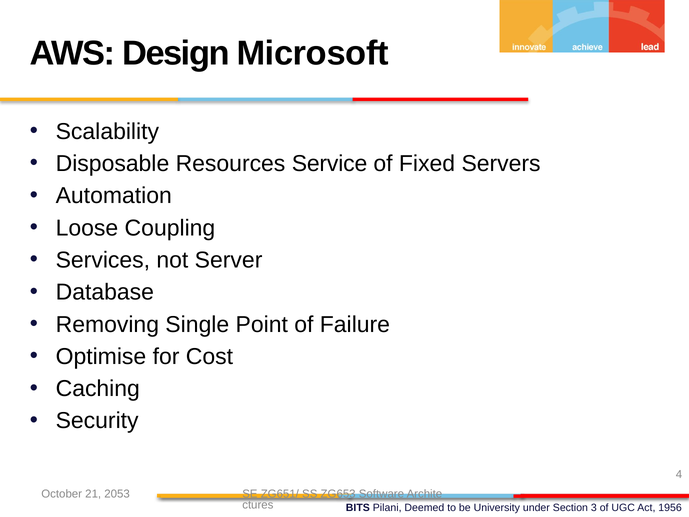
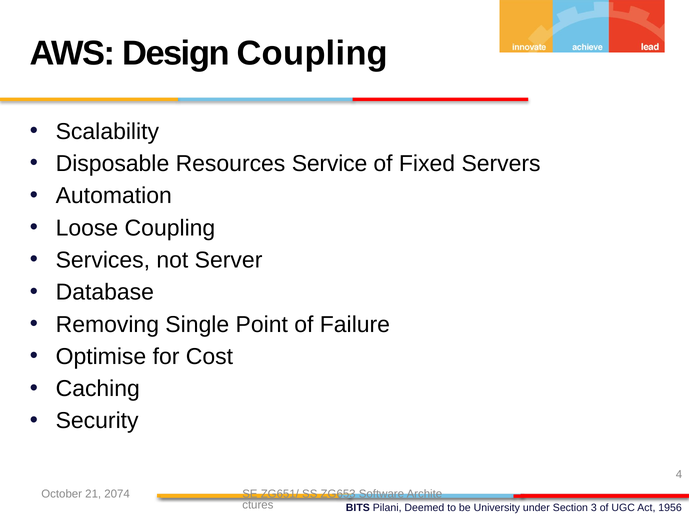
Design Microsoft: Microsoft -> Coupling
2053: 2053 -> 2074
